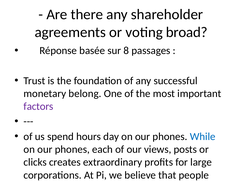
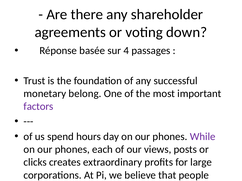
voting broad: broad -> down
sur 8: 8 -> 4
While at (203, 137) colour: blue -> purple
